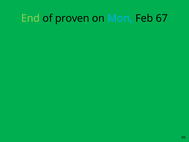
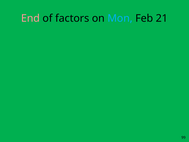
End colour: light green -> pink
proven: proven -> factors
67: 67 -> 21
